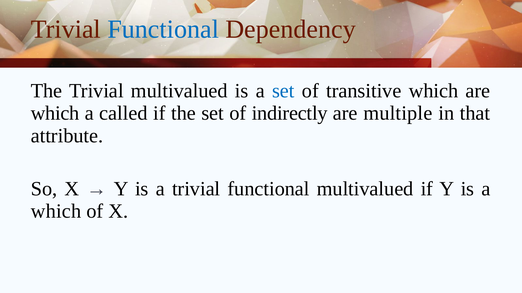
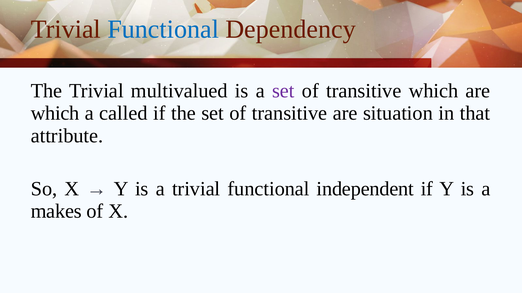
set at (283, 91) colour: blue -> purple
the set of indirectly: indirectly -> transitive
multiple: multiple -> situation
functional multivalued: multivalued -> independent
which at (56, 212): which -> makes
